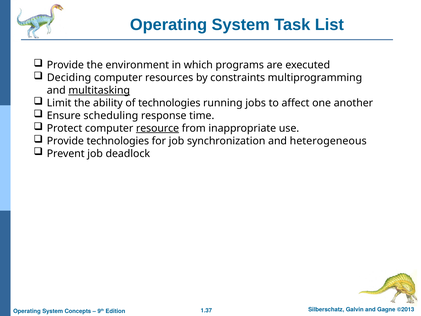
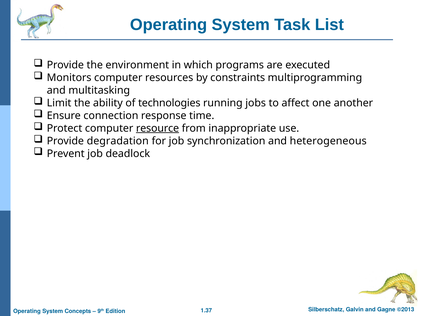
Deciding: Deciding -> Monitors
multitasking underline: present -> none
scheduling: scheduling -> connection
Provide technologies: technologies -> degradation
